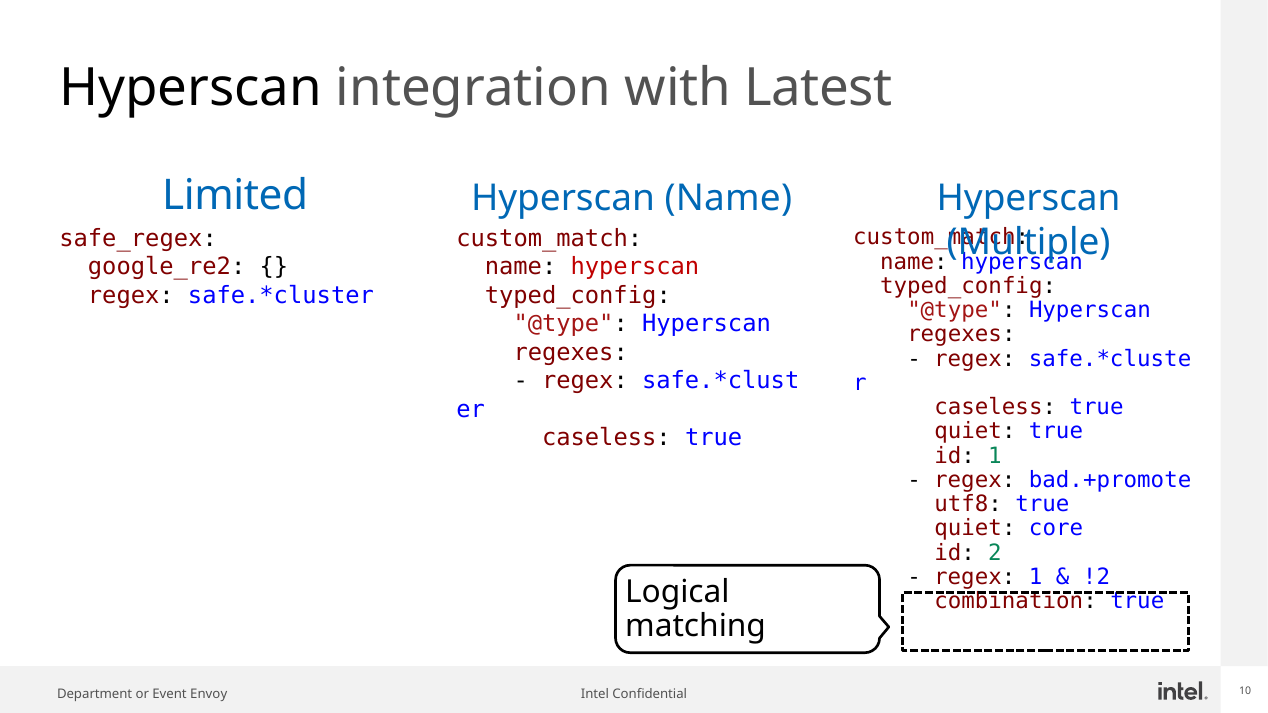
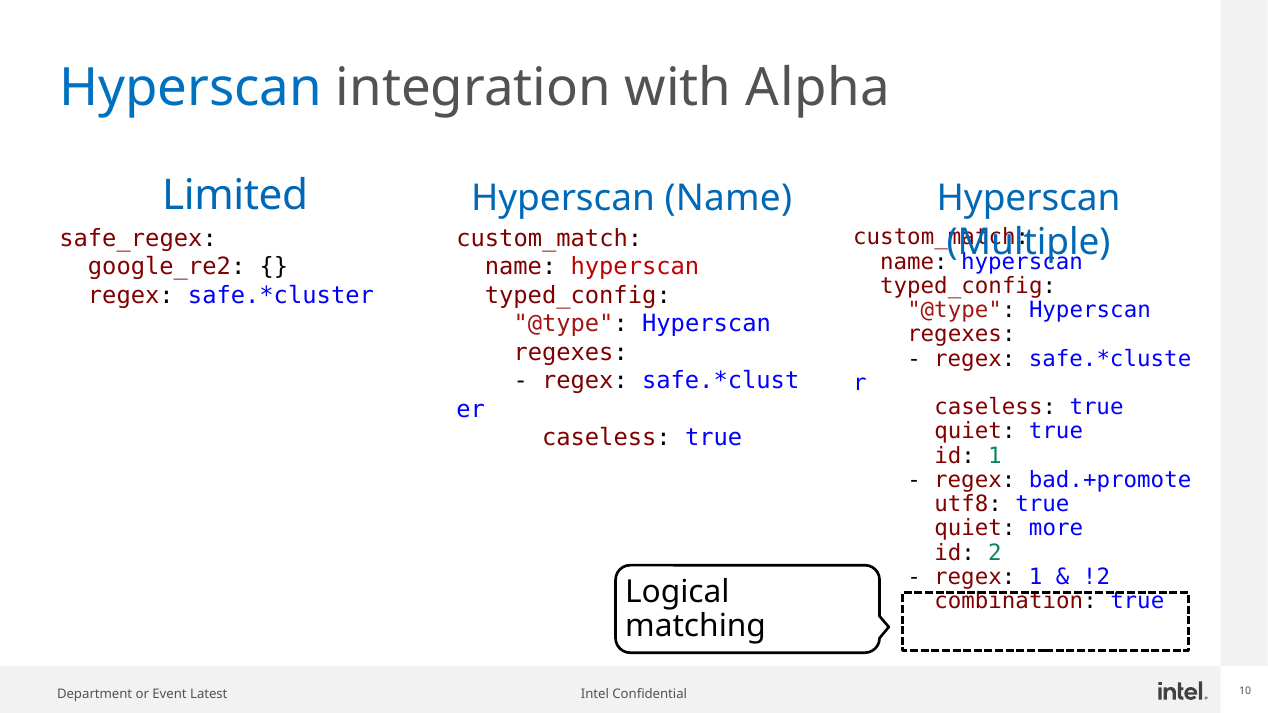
Hyperscan at (191, 88) colour: black -> blue
Latest: Latest -> Alpha
core: core -> more
Envoy: Envoy -> Latest
